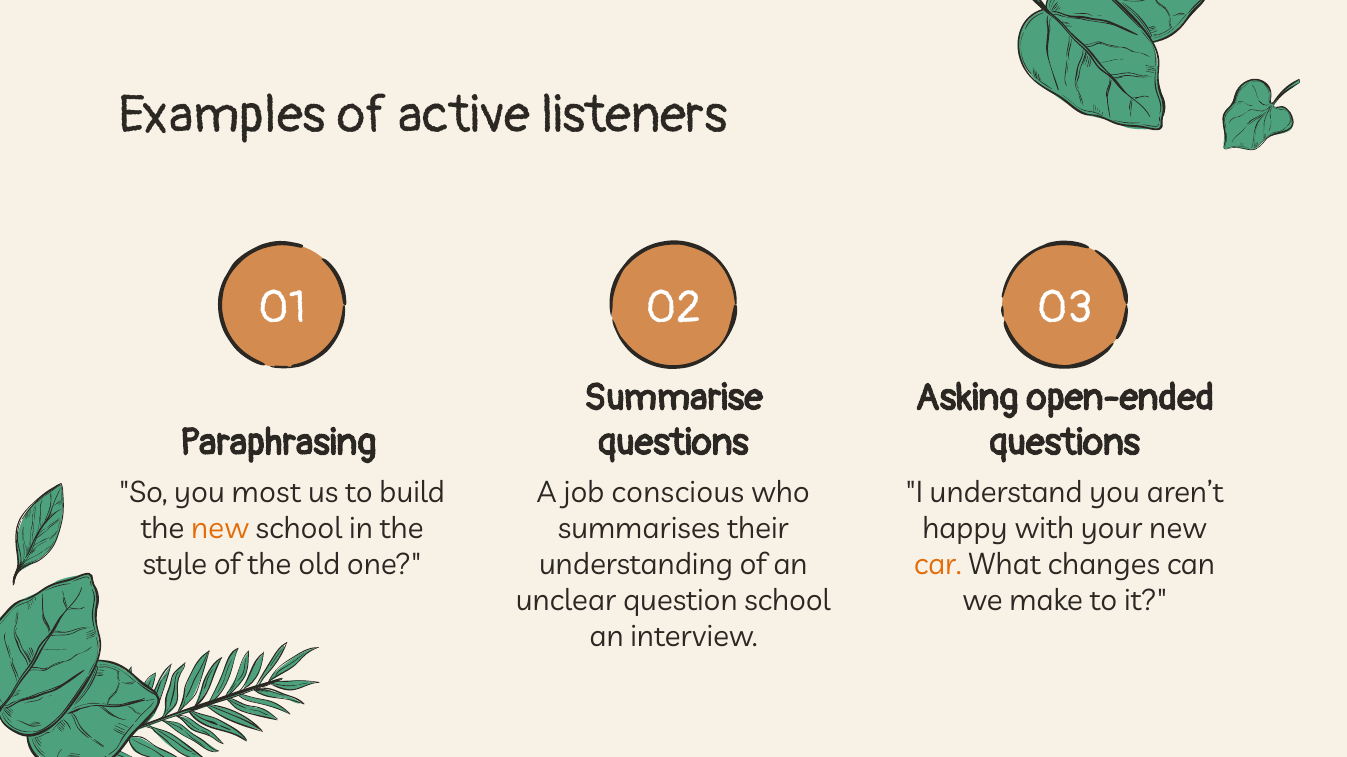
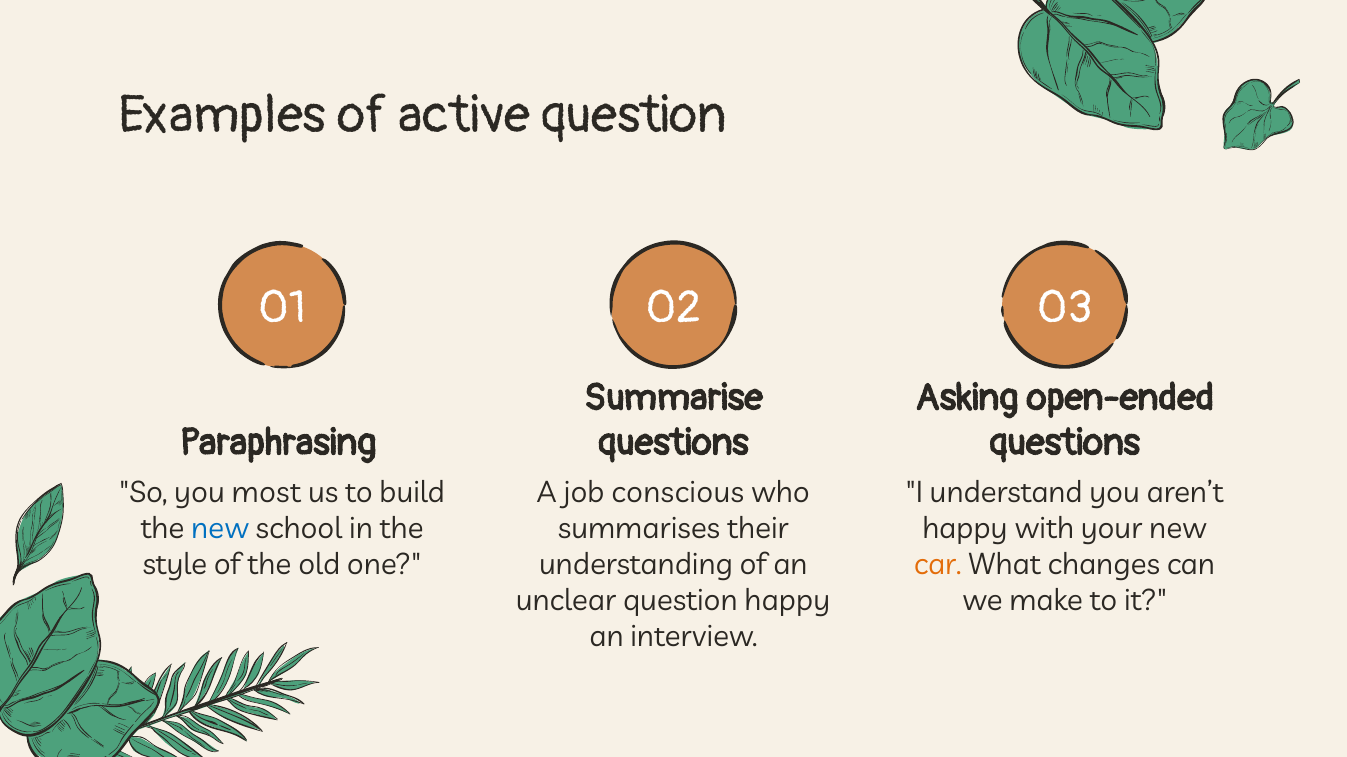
active listeners: listeners -> question
new at (220, 529) colour: orange -> blue
question school: school -> happy
